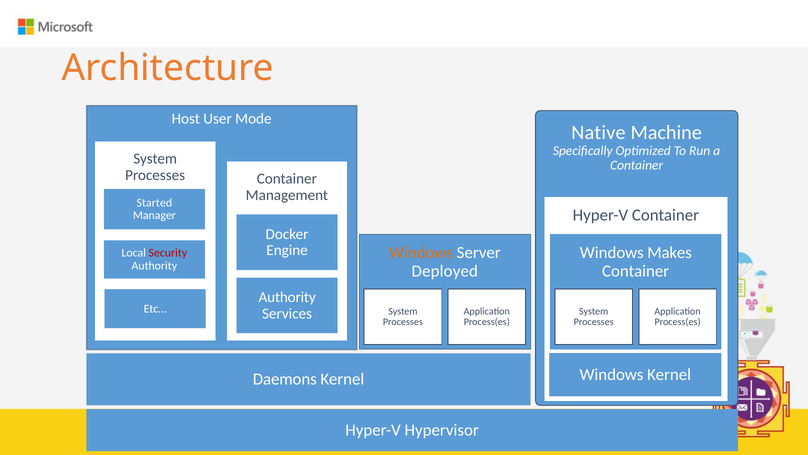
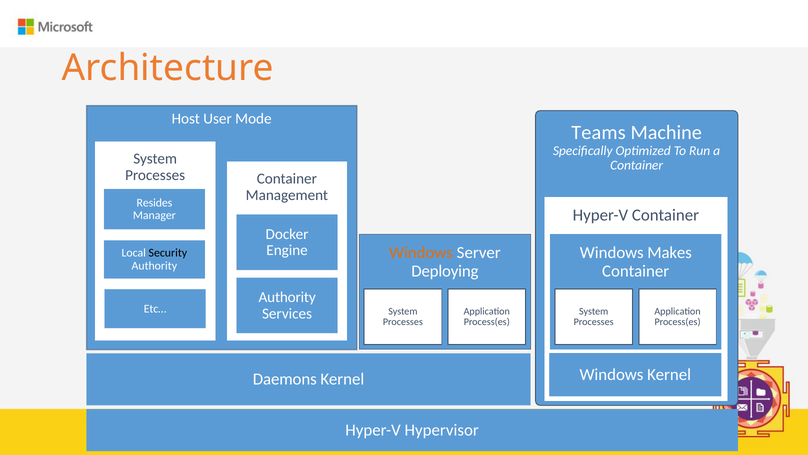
Native: Native -> Teams
Started: Started -> Resides
Security colour: red -> black
Deployed: Deployed -> Deploying
